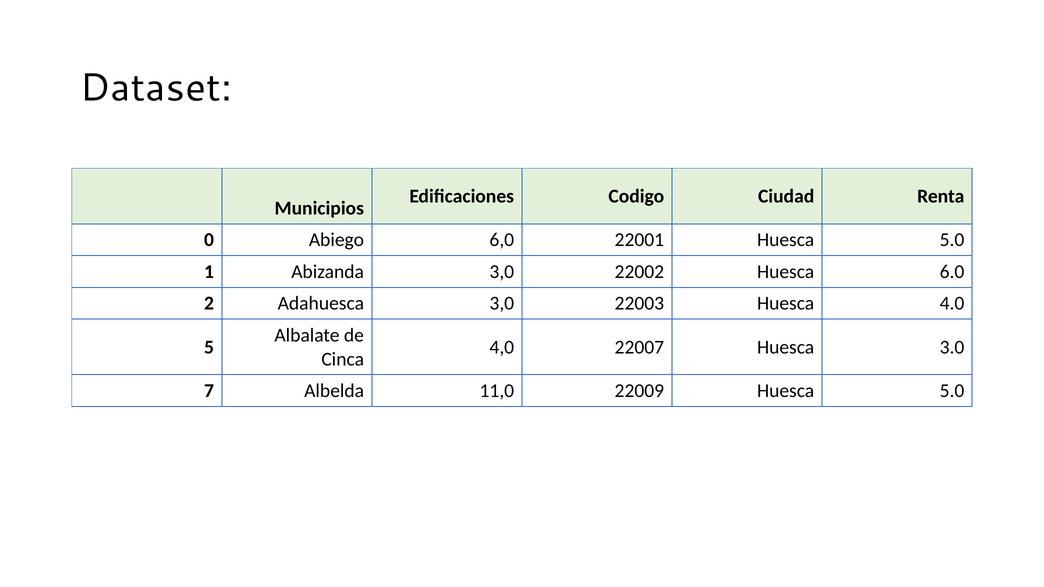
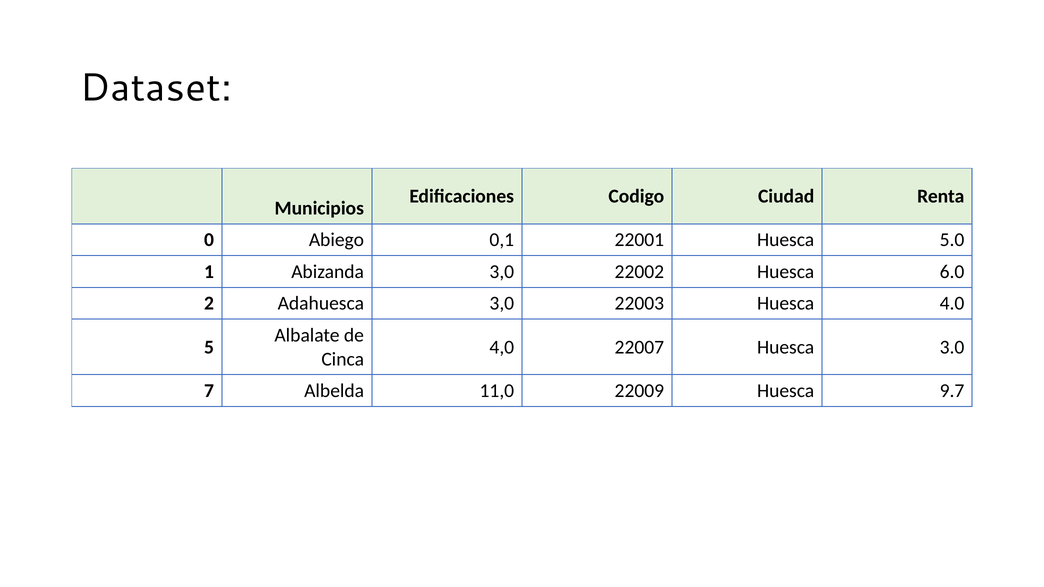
6,0: 6,0 -> 0,1
22009 Huesca 5.0: 5.0 -> 9.7
